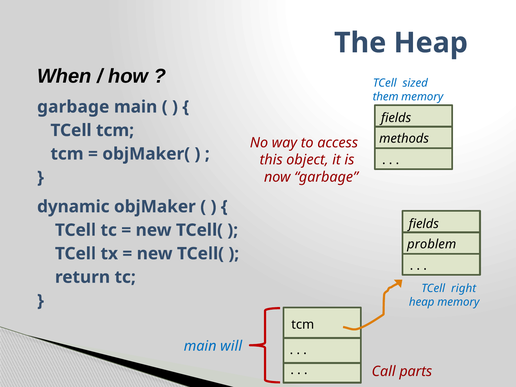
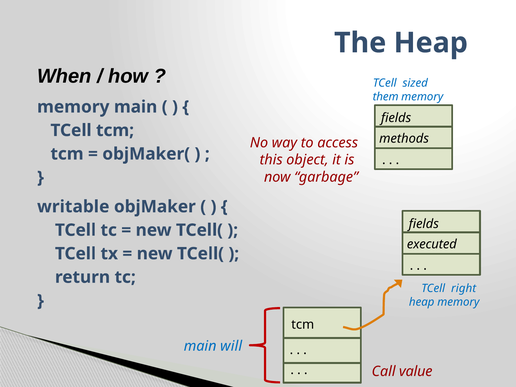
garbage at (73, 107): garbage -> memory
dynamic: dynamic -> writable
problem: problem -> executed
parts: parts -> value
